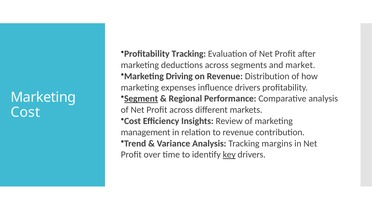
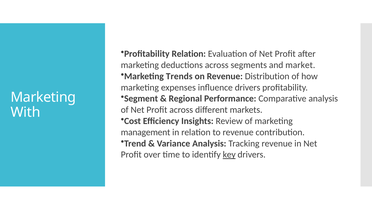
Profitability Tracking: Tracking -> Relation
Driving: Driving -> Trends
Segment underline: present -> none
Cost at (25, 112): Cost -> With
Tracking margins: margins -> revenue
